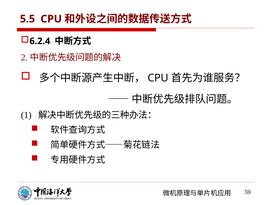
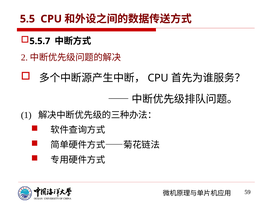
6.2.4: 6.2.4 -> 5.5.7
